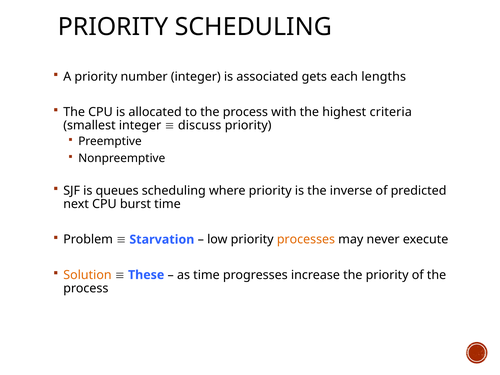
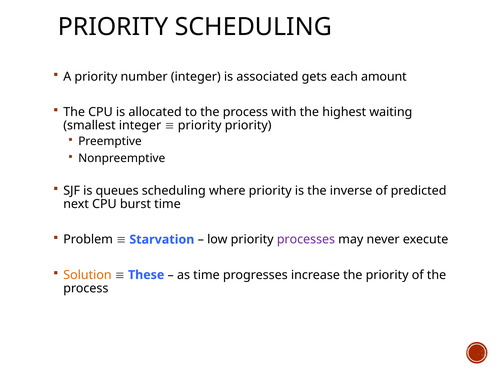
lengths: lengths -> amount
criteria: criteria -> waiting
discuss at (200, 126): discuss -> priority
processes colour: orange -> purple
